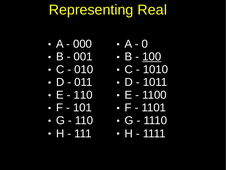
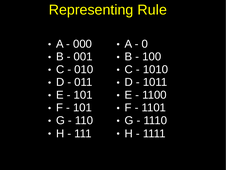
Real: Real -> Rule
100 underline: present -> none
110 at (83, 95): 110 -> 101
